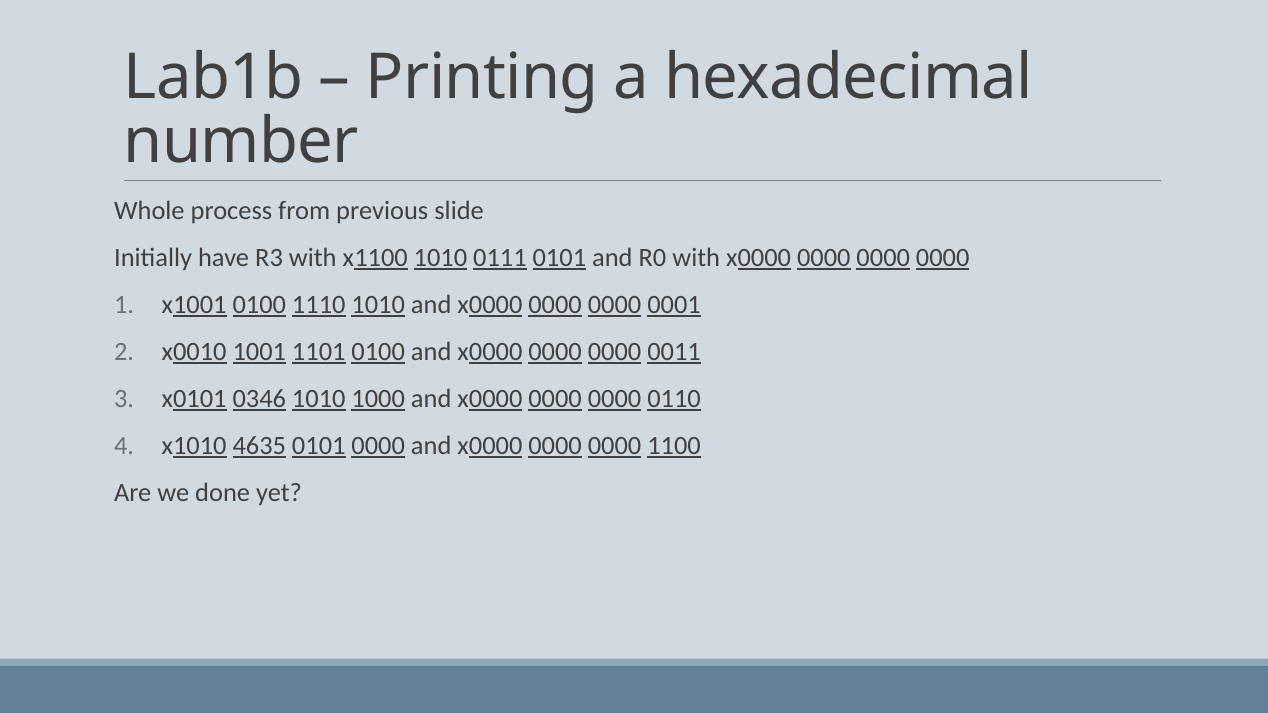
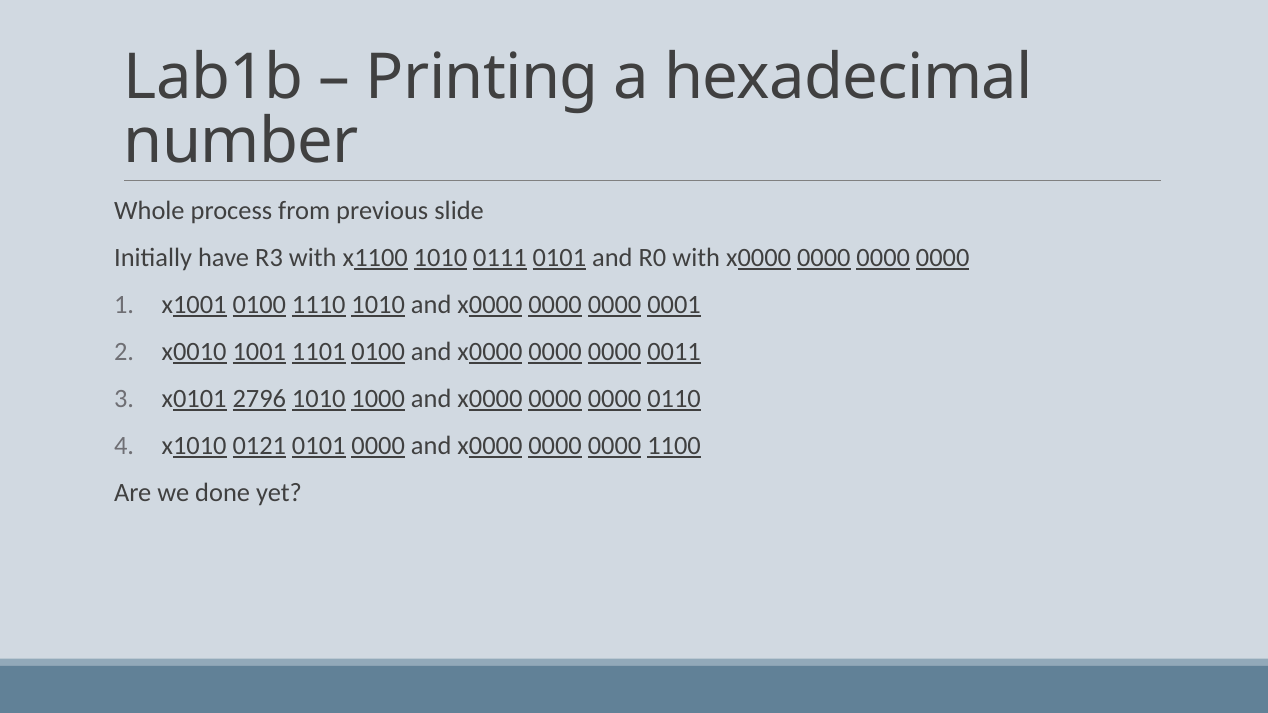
0346: 0346 -> 2796
4635: 4635 -> 0121
